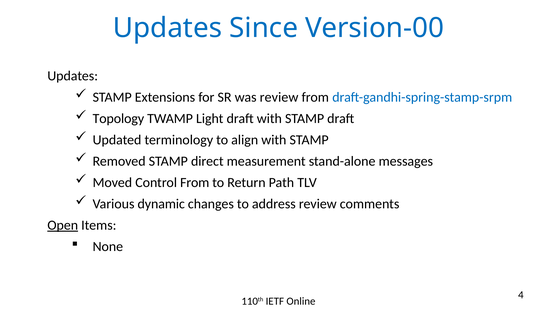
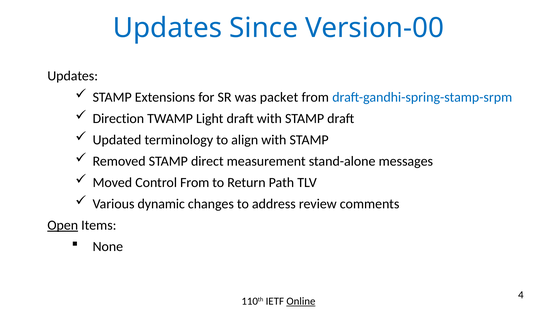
was review: review -> packet
Topology: Topology -> Direction
Online underline: none -> present
